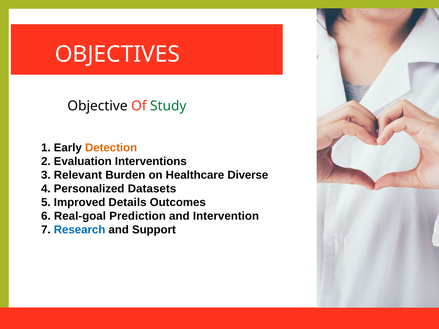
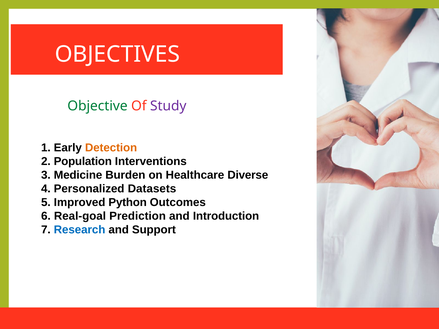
Objective colour: black -> green
Study colour: green -> purple
Evaluation: Evaluation -> Population
Relevant: Relevant -> Medicine
Details: Details -> Python
Intervention: Intervention -> Introduction
